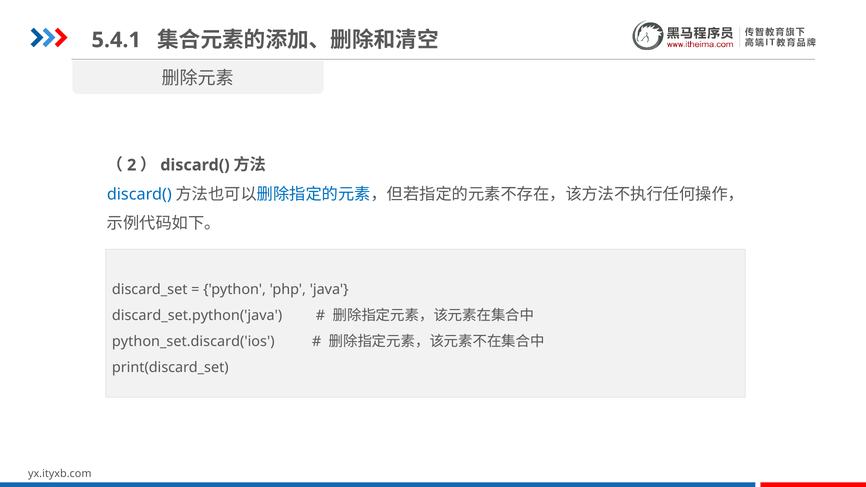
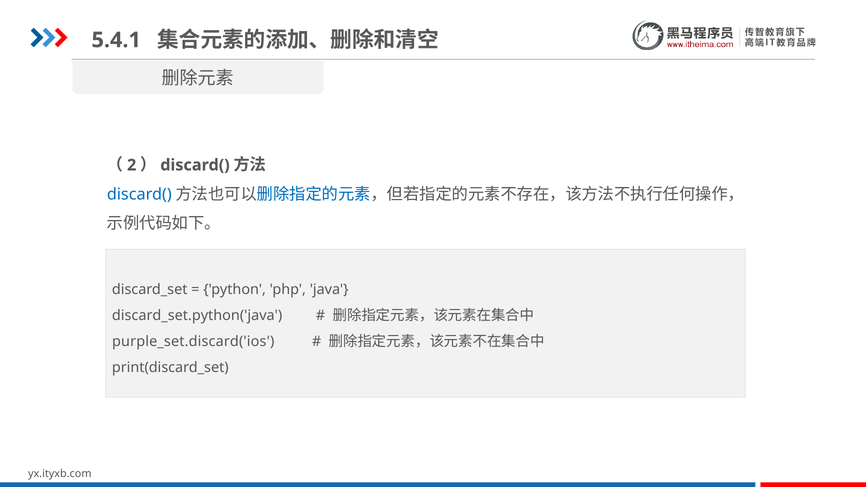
python_set.discard('ios: python_set.discard('ios -> purple_set.discard('ios
